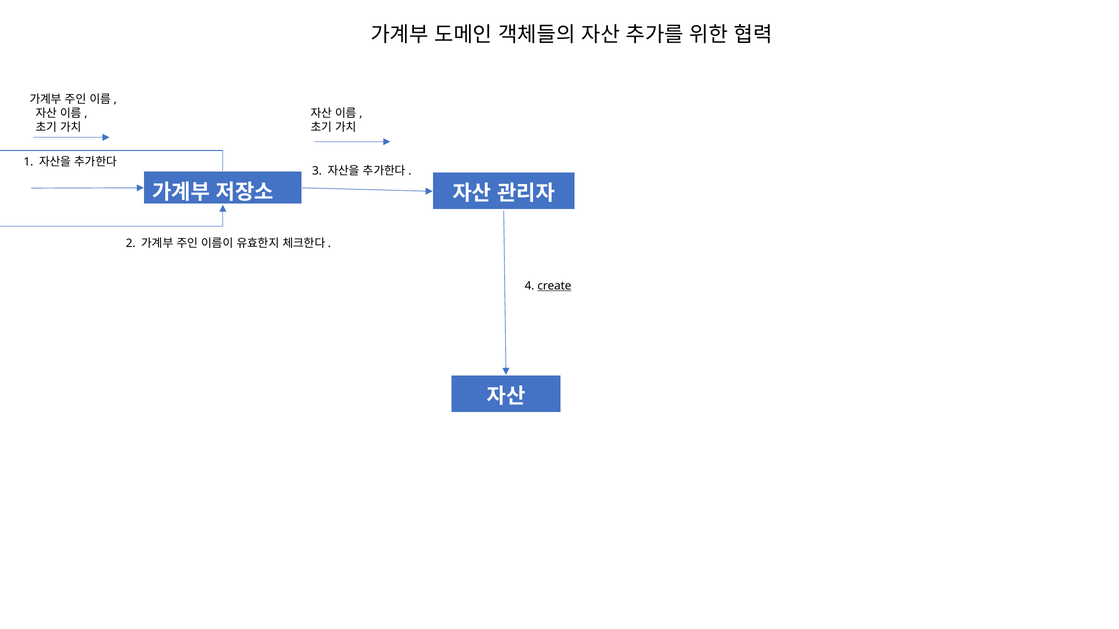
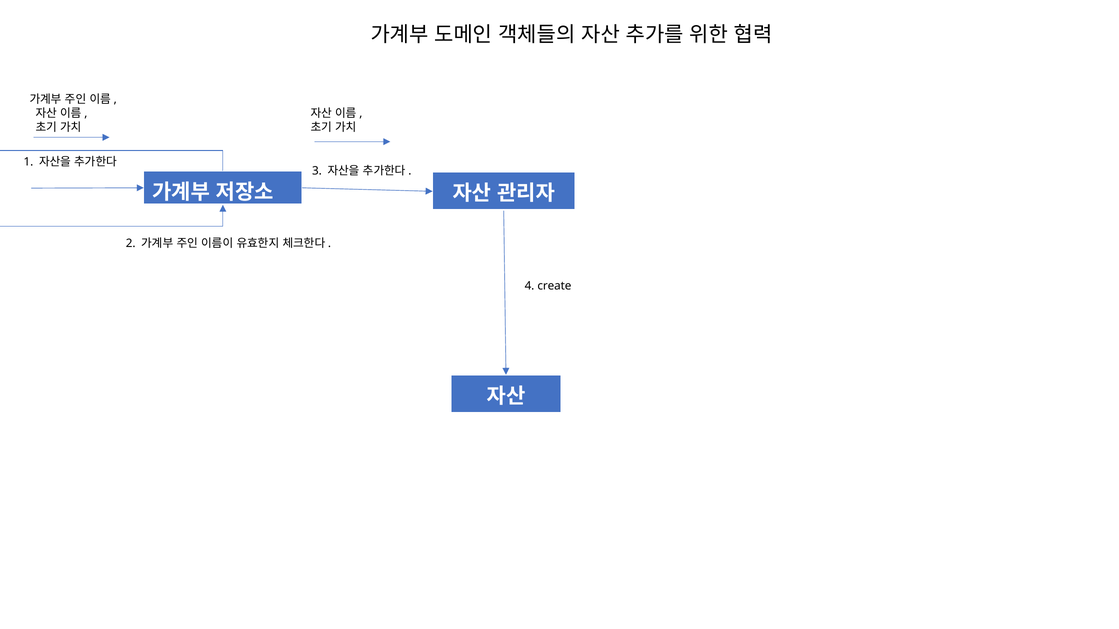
create underline: present -> none
